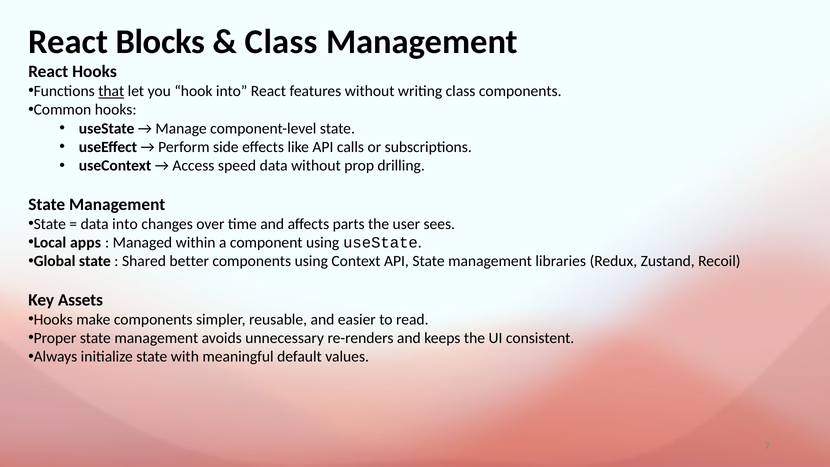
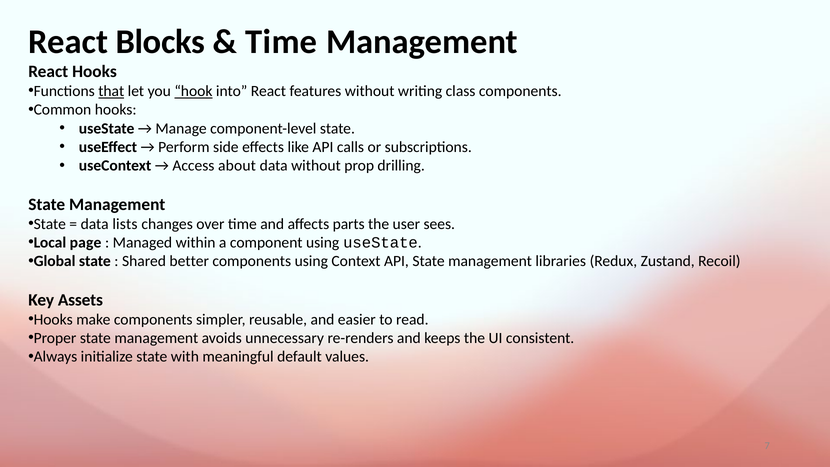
Class at (281, 42): Class -> Time
hook underline: none -> present
speed: speed -> about
data into: into -> lists
apps: apps -> page
